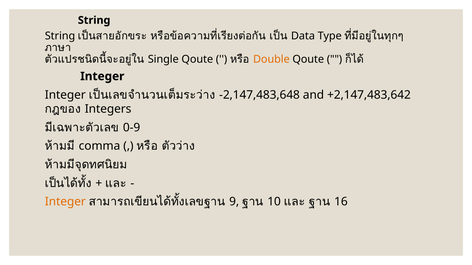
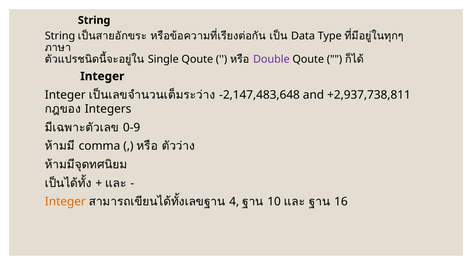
Double colour: orange -> purple
+2,147,483,642: +2,147,483,642 -> +2,937,738,811
9: 9 -> 4
